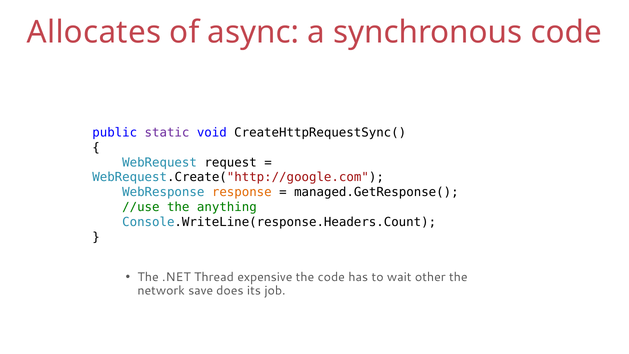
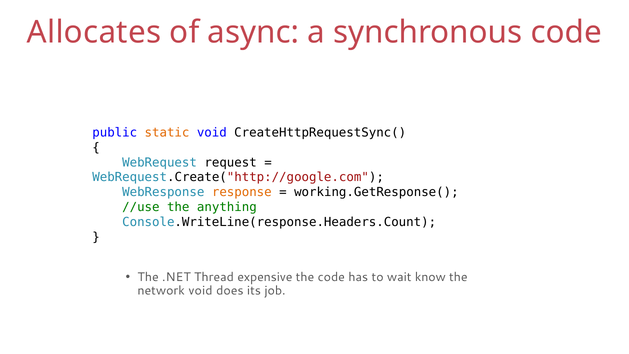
static colour: purple -> orange
managed.GetResponse(: managed.GetResponse( -> working.GetResponse(
other: other -> know
network save: save -> void
